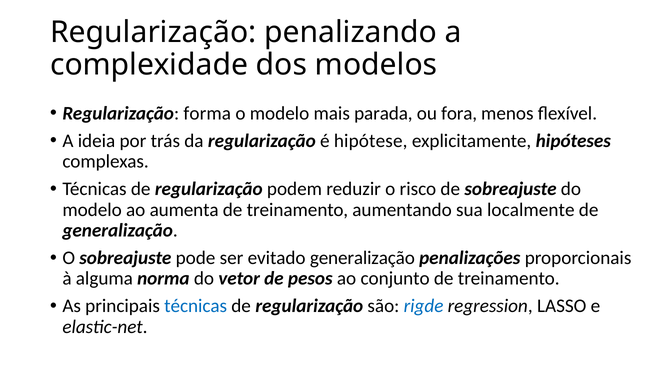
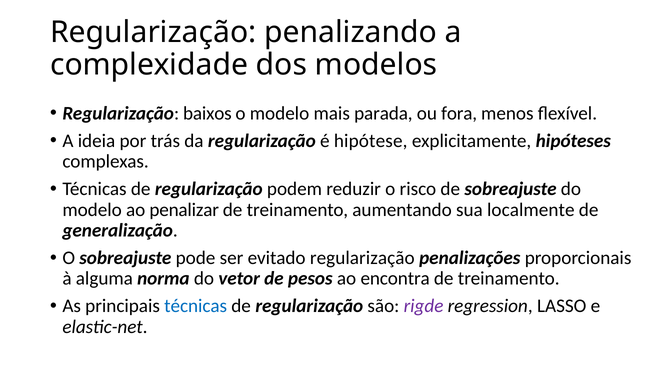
forma: forma -> baixos
aumenta: aumenta -> penalizar
evitado generalização: generalização -> regularização
conjunto: conjunto -> encontra
rigde colour: blue -> purple
